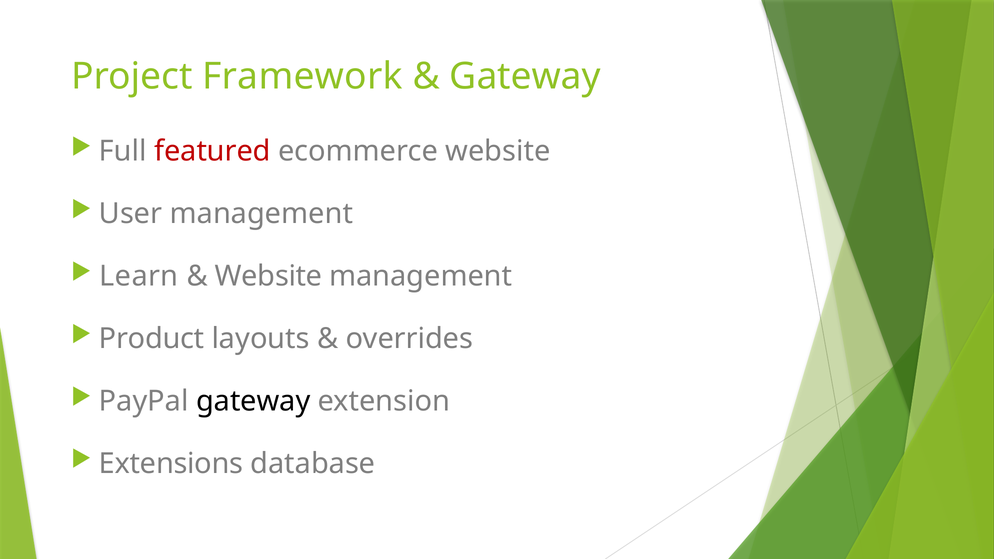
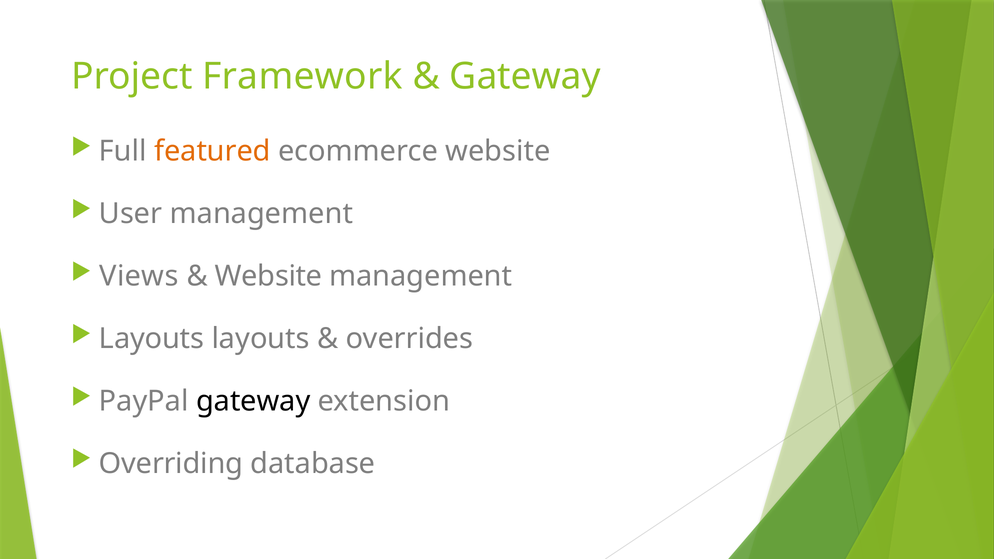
featured colour: red -> orange
Learn: Learn -> Views
Product at (152, 339): Product -> Layouts
Extensions: Extensions -> Overriding
